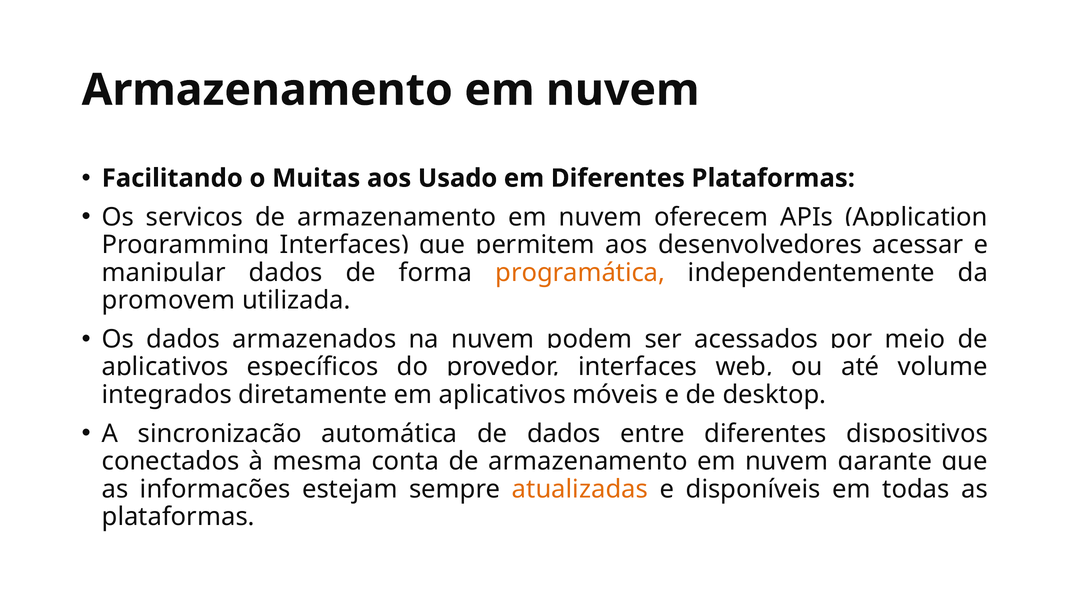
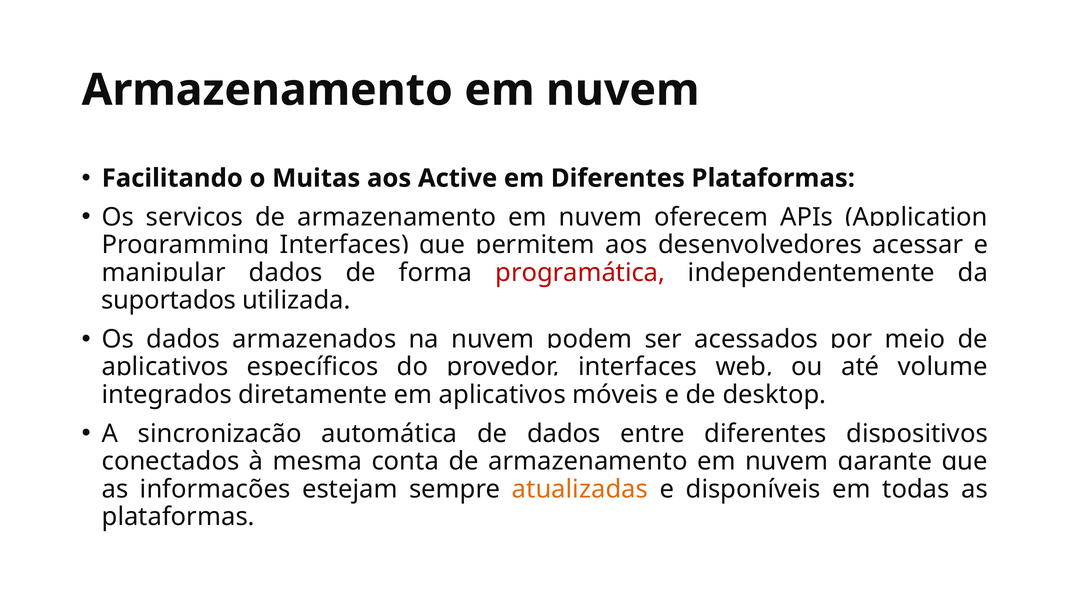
Usado: Usado -> Active
programática colour: orange -> red
promovem: promovem -> suportados
